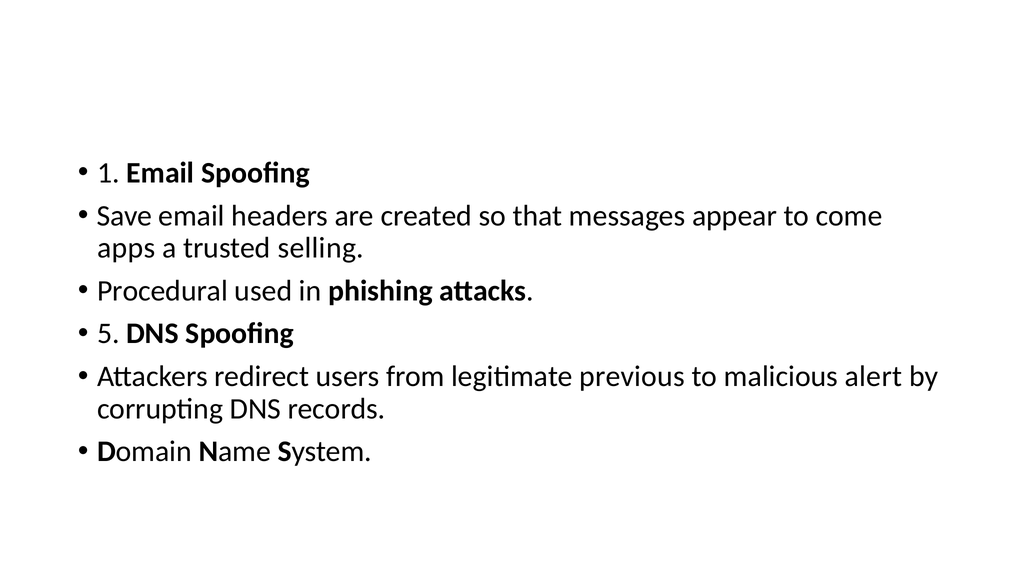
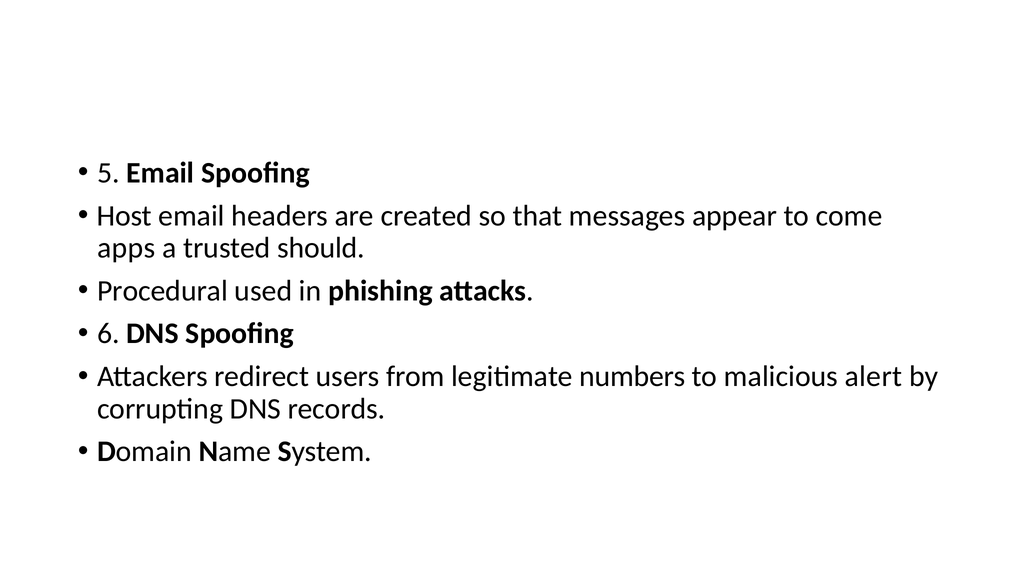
1: 1 -> 5
Save: Save -> Host
selling: selling -> should
5: 5 -> 6
previous: previous -> numbers
